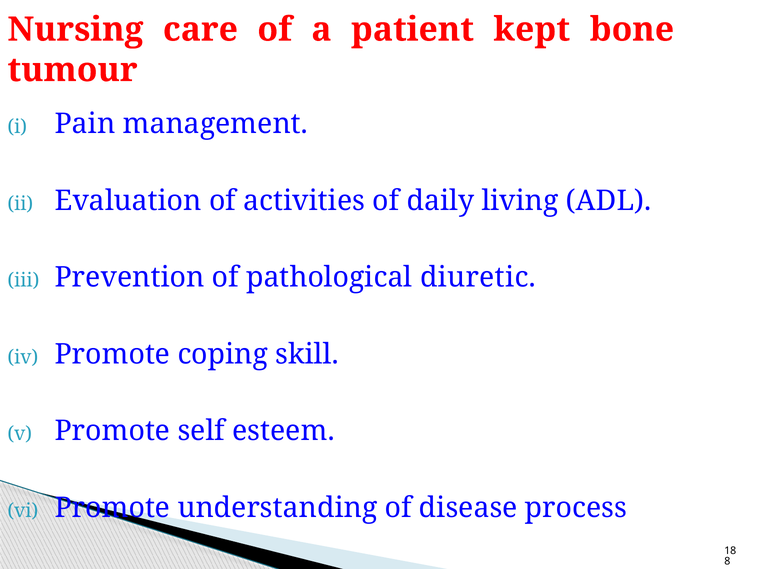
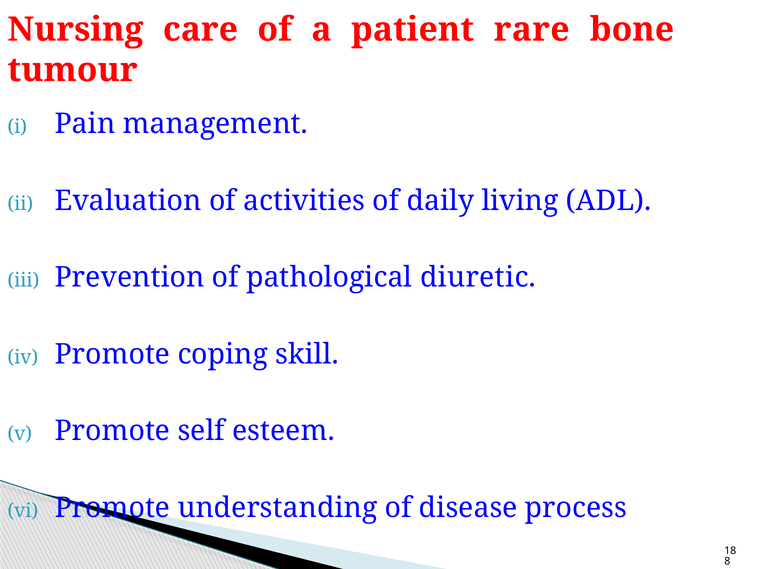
kept: kept -> rare
